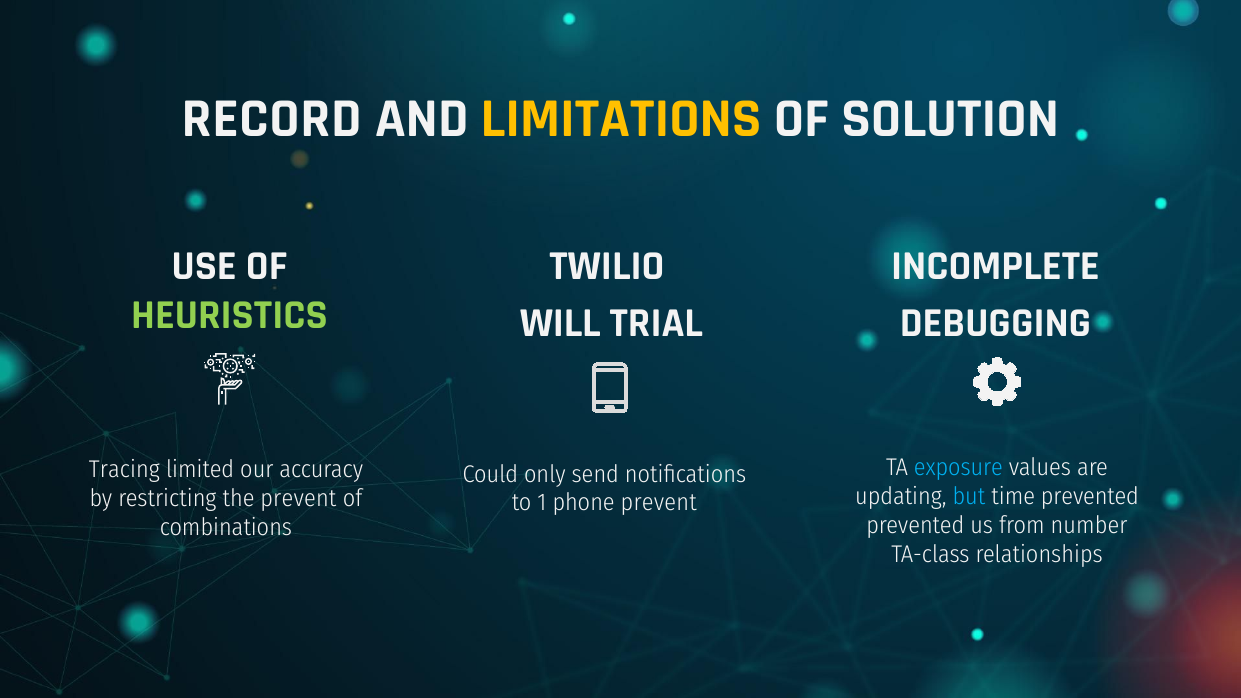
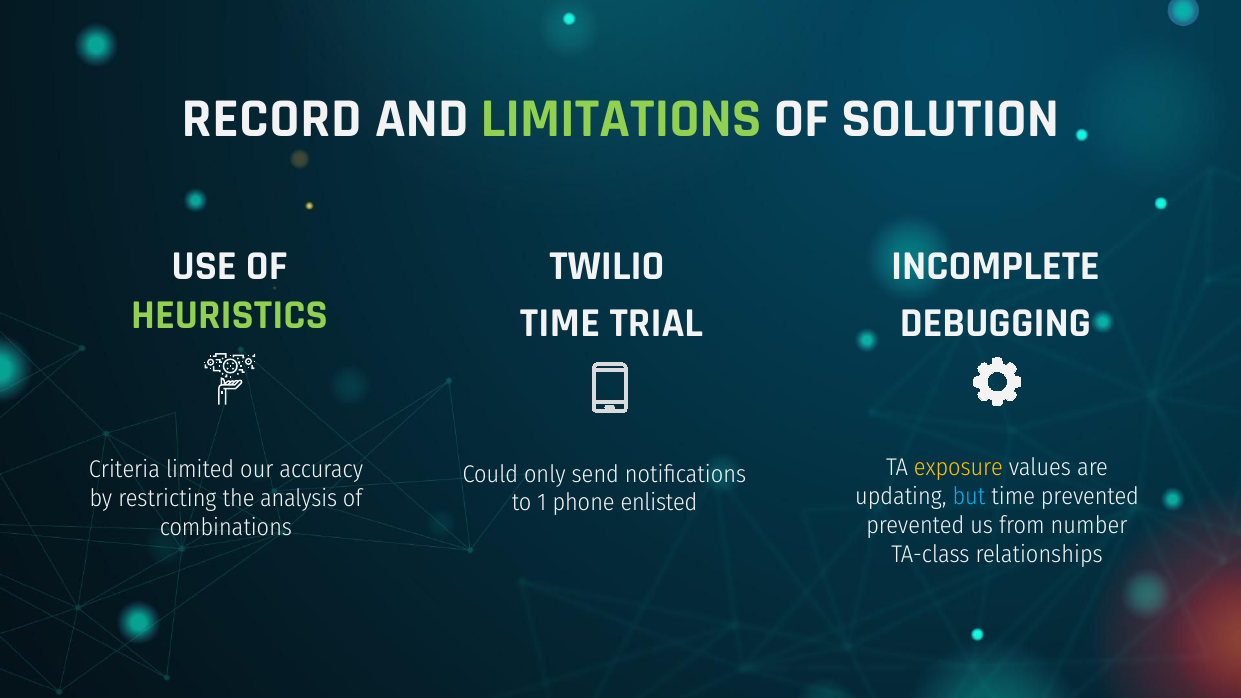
LIMITATIONS colour: yellow -> light green
WILL at (560, 323): WILL -> TIME
exposure colour: light blue -> yellow
Tracing: Tracing -> Criteria
the prevent: prevent -> analysis
phone prevent: prevent -> enlisted
